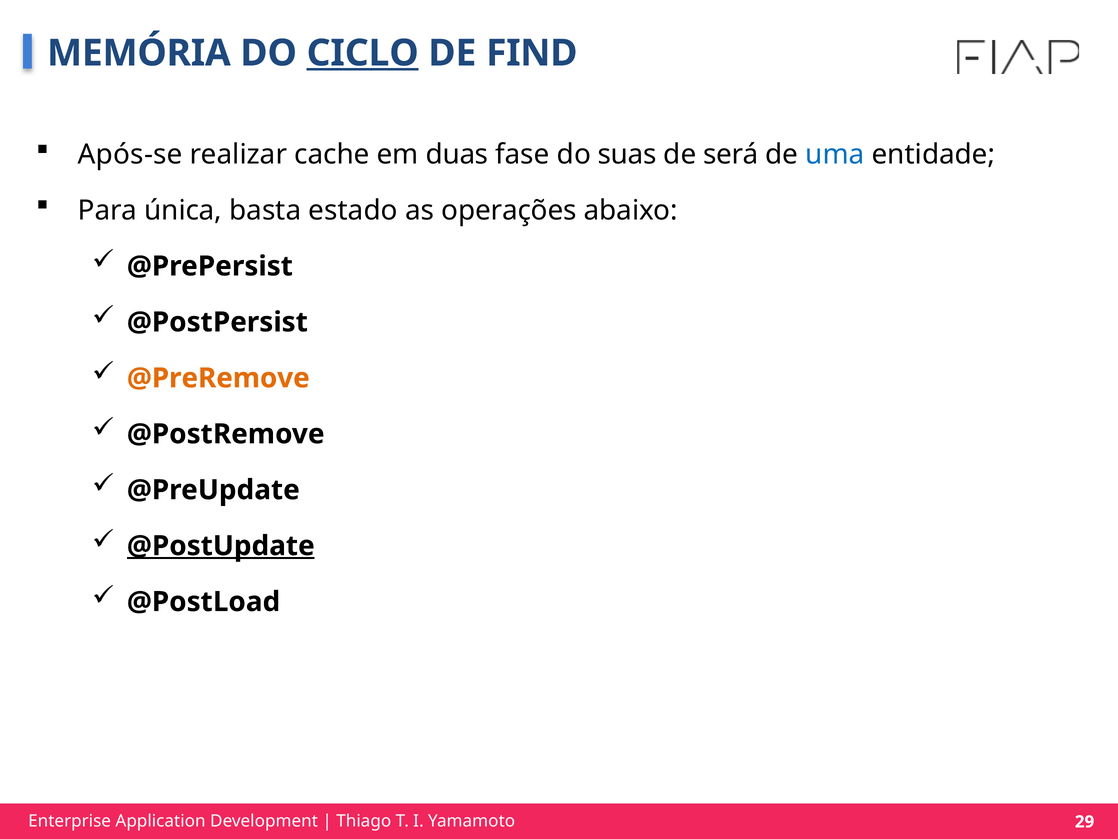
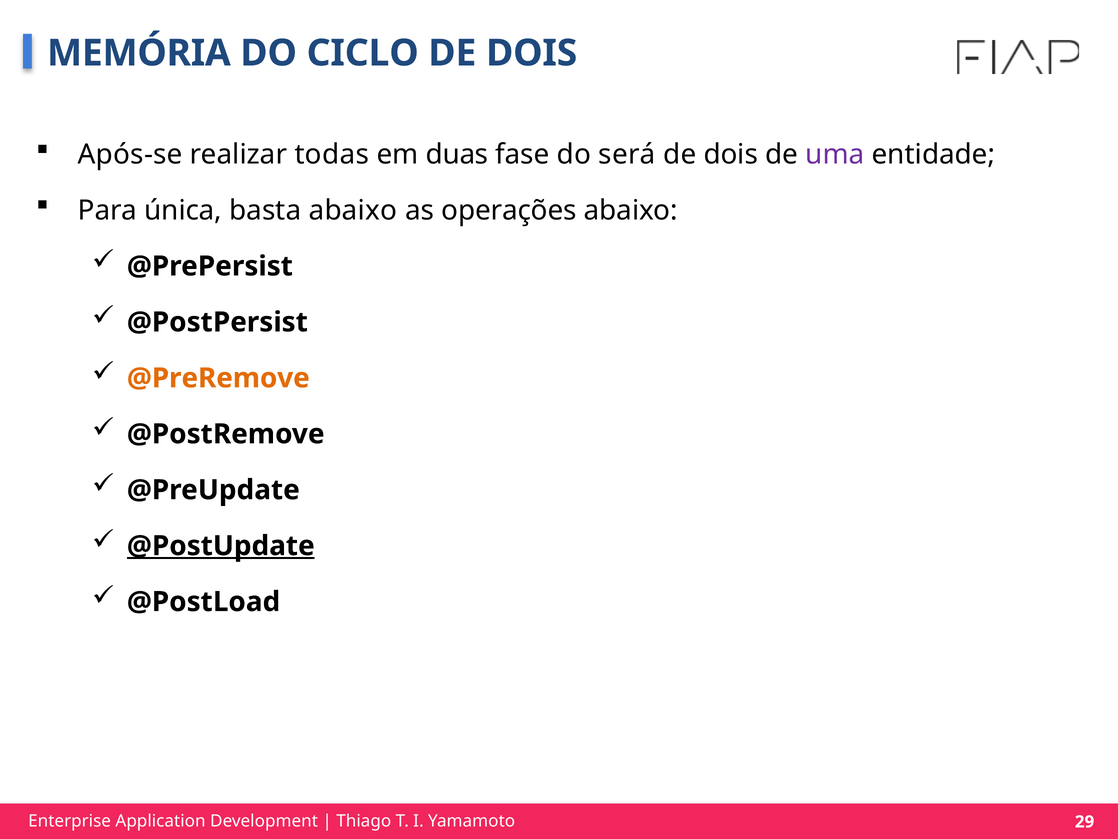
CICLO underline: present -> none
FIND at (532, 53): FIND -> DOIS
cache: cache -> todas
suas: suas -> será
será at (731, 154): será -> dois
uma colour: blue -> purple
basta estado: estado -> abaixo
